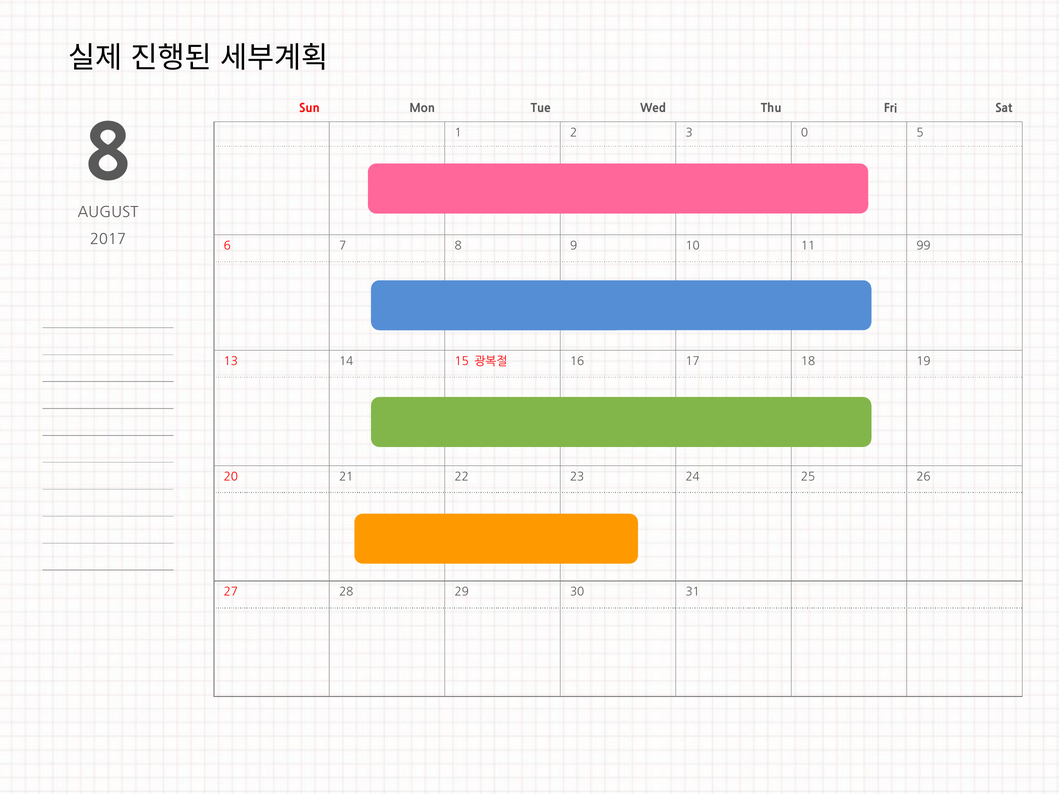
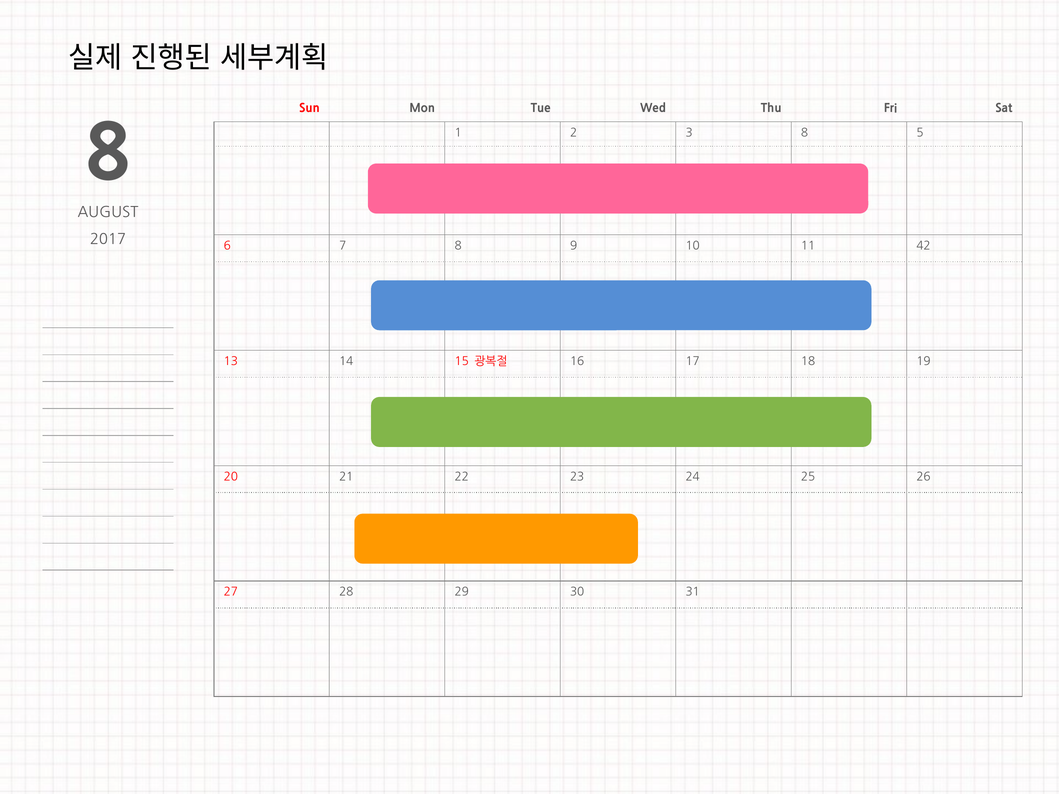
3 0: 0 -> 8
99: 99 -> 42
